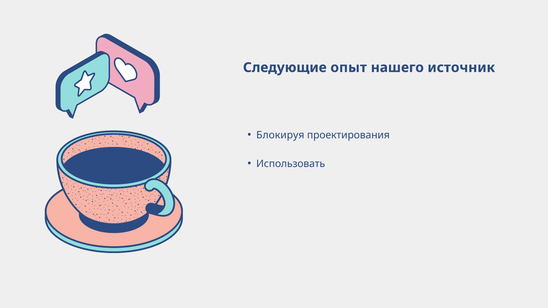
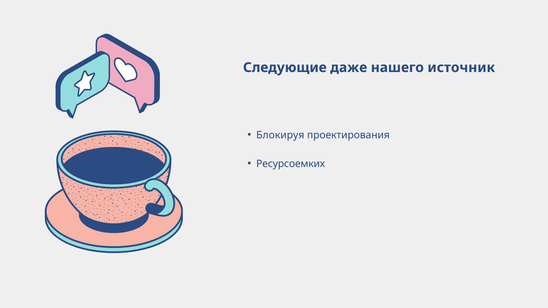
опыт: опыт -> даже
Использовать: Использовать -> Ресурсоемких
